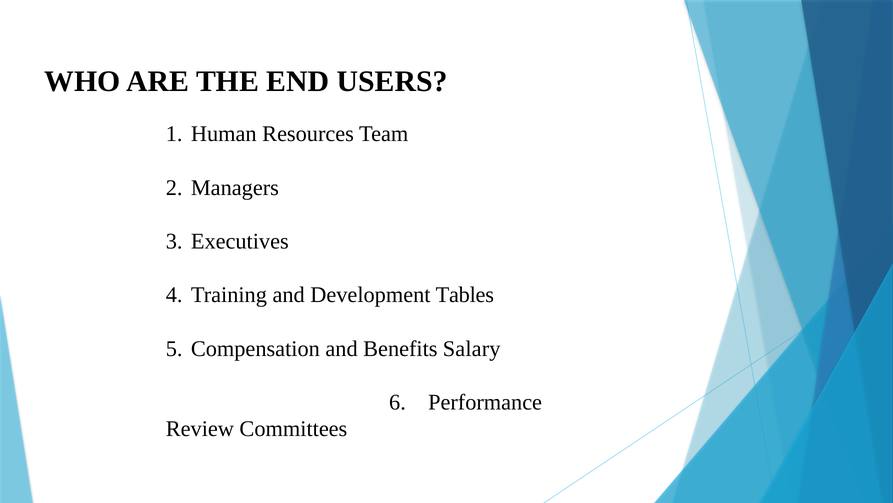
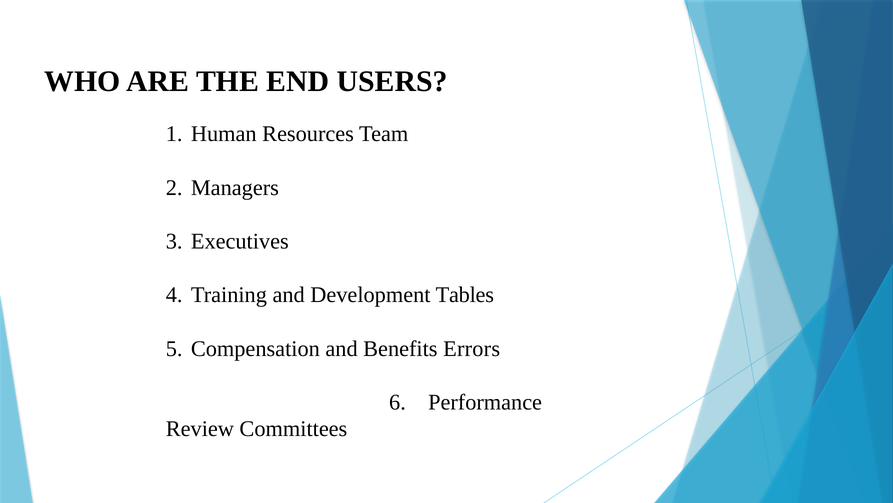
Salary: Salary -> Errors
